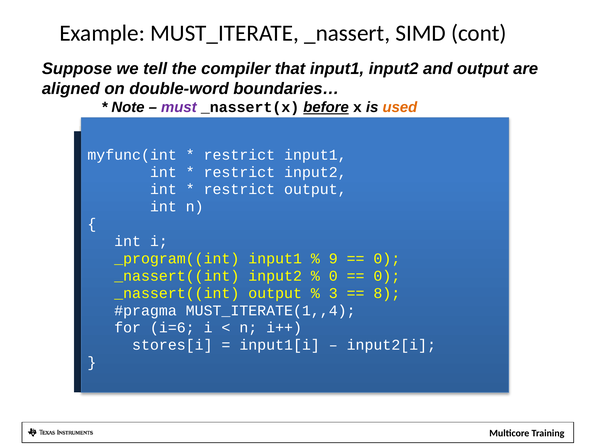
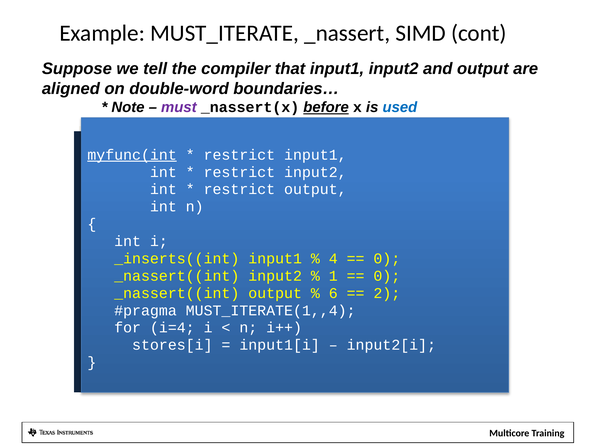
used colour: orange -> blue
myfunc(int underline: none -> present
_program((int: _program((int -> _inserts((int
9: 9 -> 4
0 at (333, 276): 0 -> 1
3: 3 -> 6
8: 8 -> 2
i=6: i=6 -> i=4
